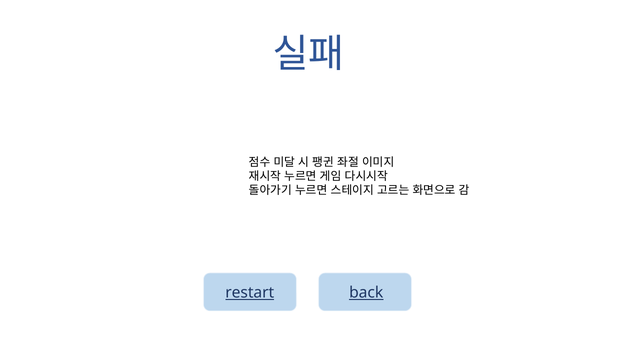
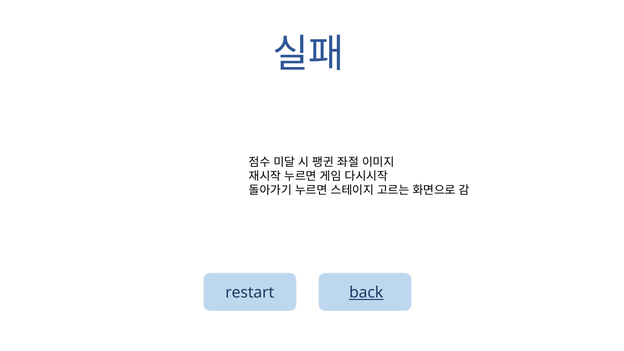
restart underline: present -> none
